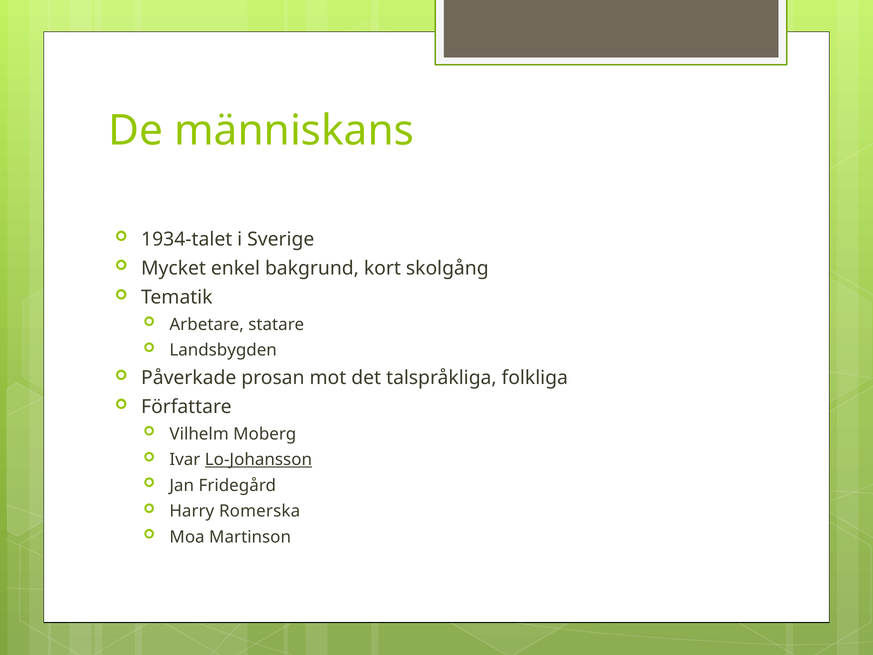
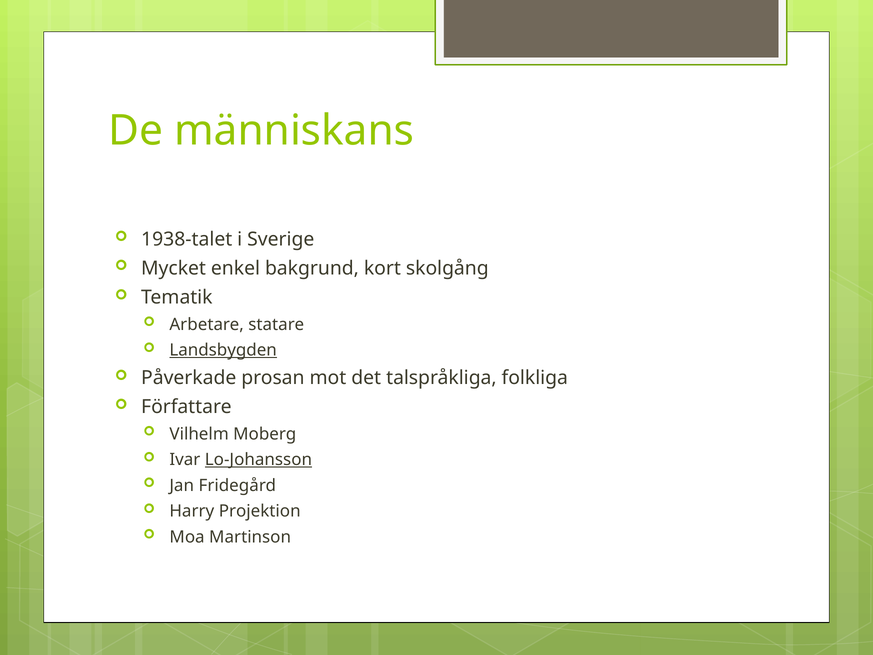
1934-talet: 1934-talet -> 1938-talet
Landsbygden underline: none -> present
Romerska: Romerska -> Projektion
